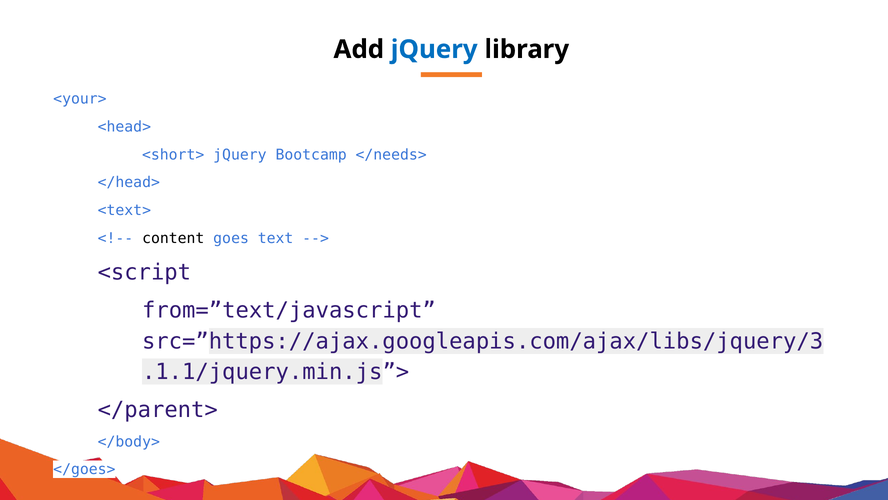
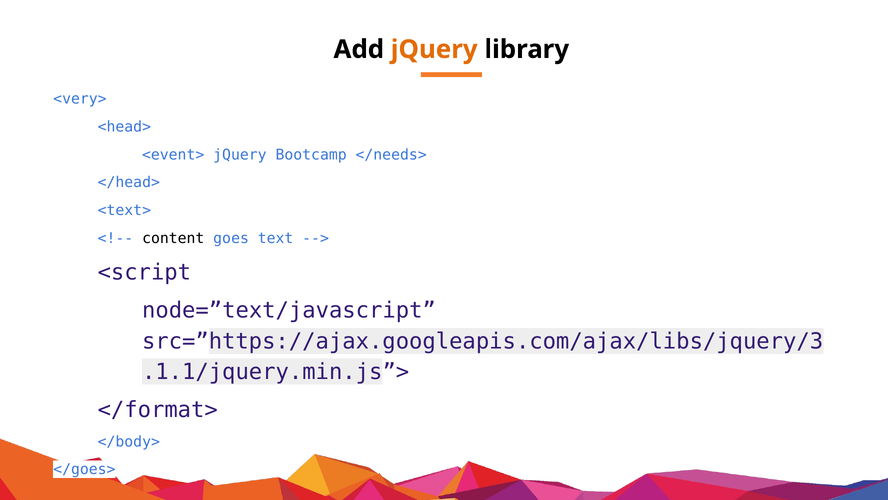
jQuery at (434, 49) colour: blue -> orange
<your>: <your> -> <very>
<short>: <short> -> <event>
from=”text/javascript: from=”text/javascript -> node=”text/javascript
</parent>: </parent> -> </format>
